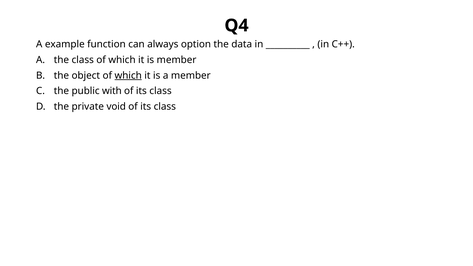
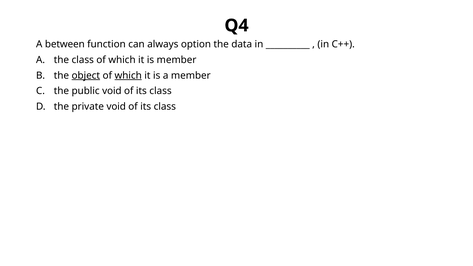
example: example -> between
object underline: none -> present
public with: with -> void
